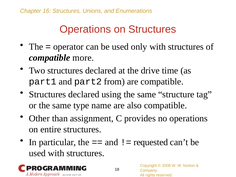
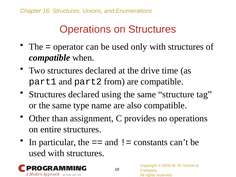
more: more -> when
requested: requested -> constants
